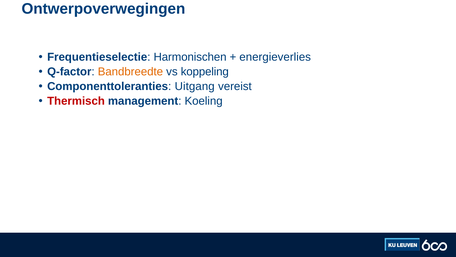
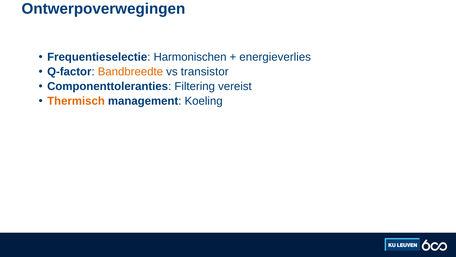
koppeling: koppeling -> transistor
Uitgang: Uitgang -> Filtering
Thermisch colour: red -> orange
